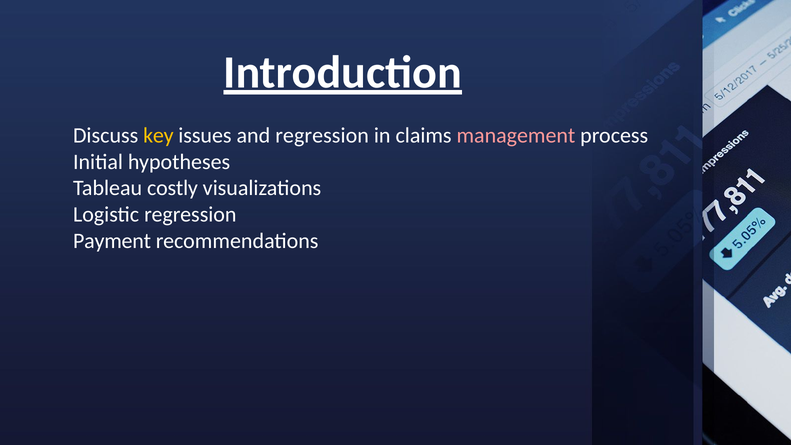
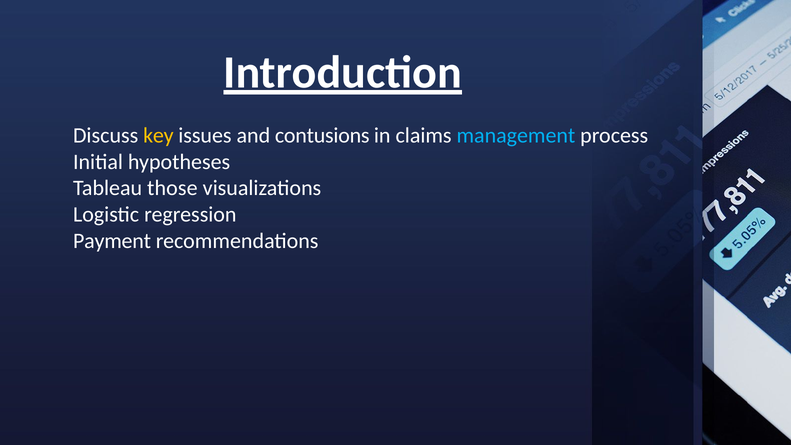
and regression: regression -> contusions
management colour: pink -> light blue
costly: costly -> those
